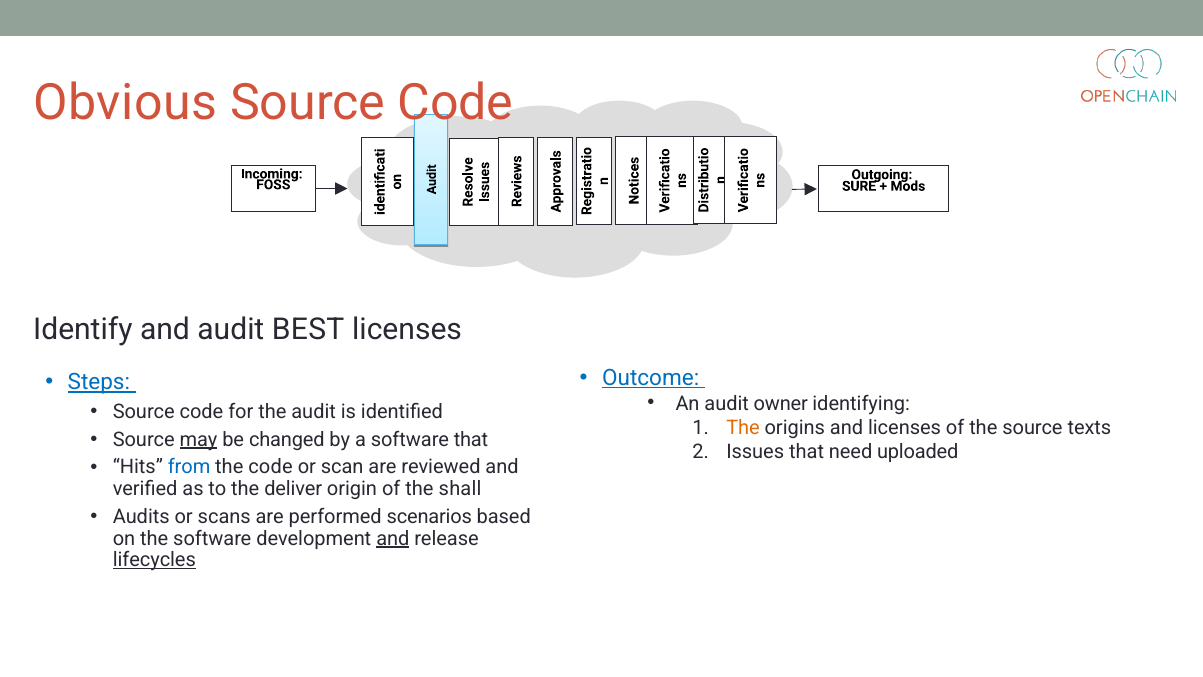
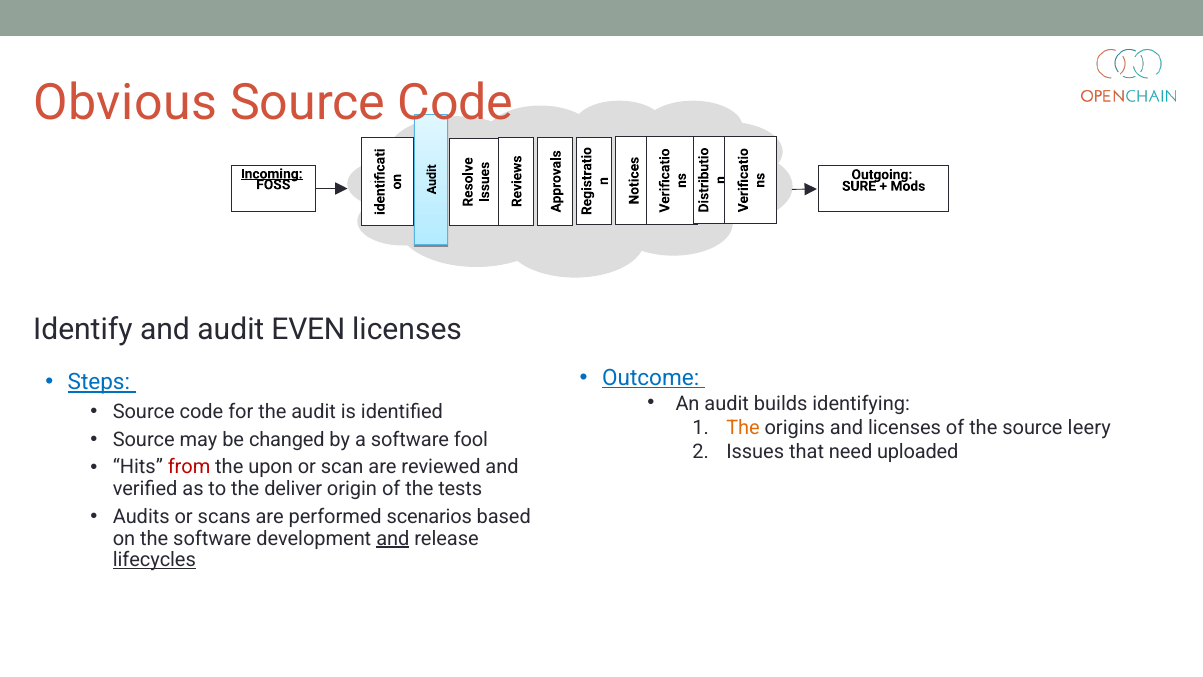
Incoming underline: none -> present
BEST: BEST -> EVEN
owner: owner -> builds
texts: texts -> leery
may underline: present -> none
software that: that -> fool
from colour: blue -> red
the code: code -> upon
shall: shall -> tests
